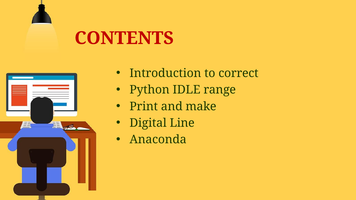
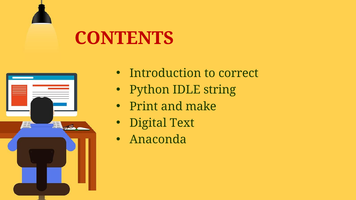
range: range -> string
Line: Line -> Text
